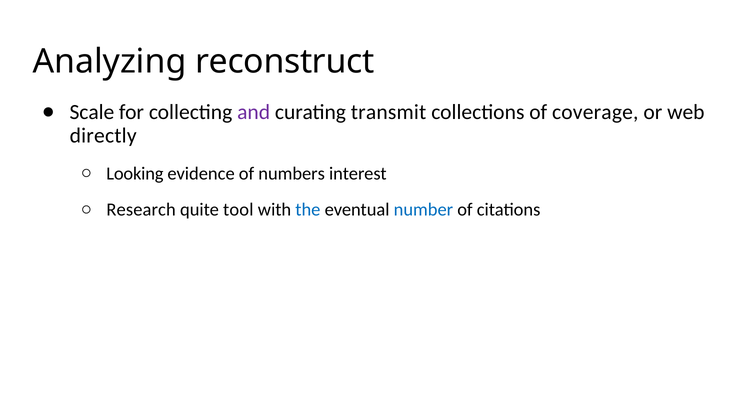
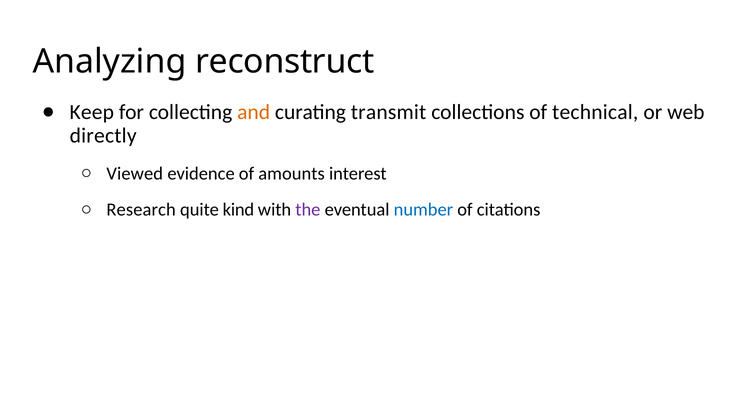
Scale: Scale -> Keep
and colour: purple -> orange
coverage: coverage -> technical
Looking: Looking -> Viewed
numbers: numbers -> amounts
tool: tool -> kind
the colour: blue -> purple
